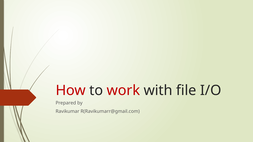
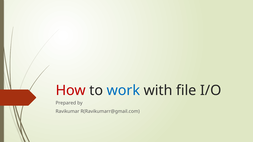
work colour: red -> blue
